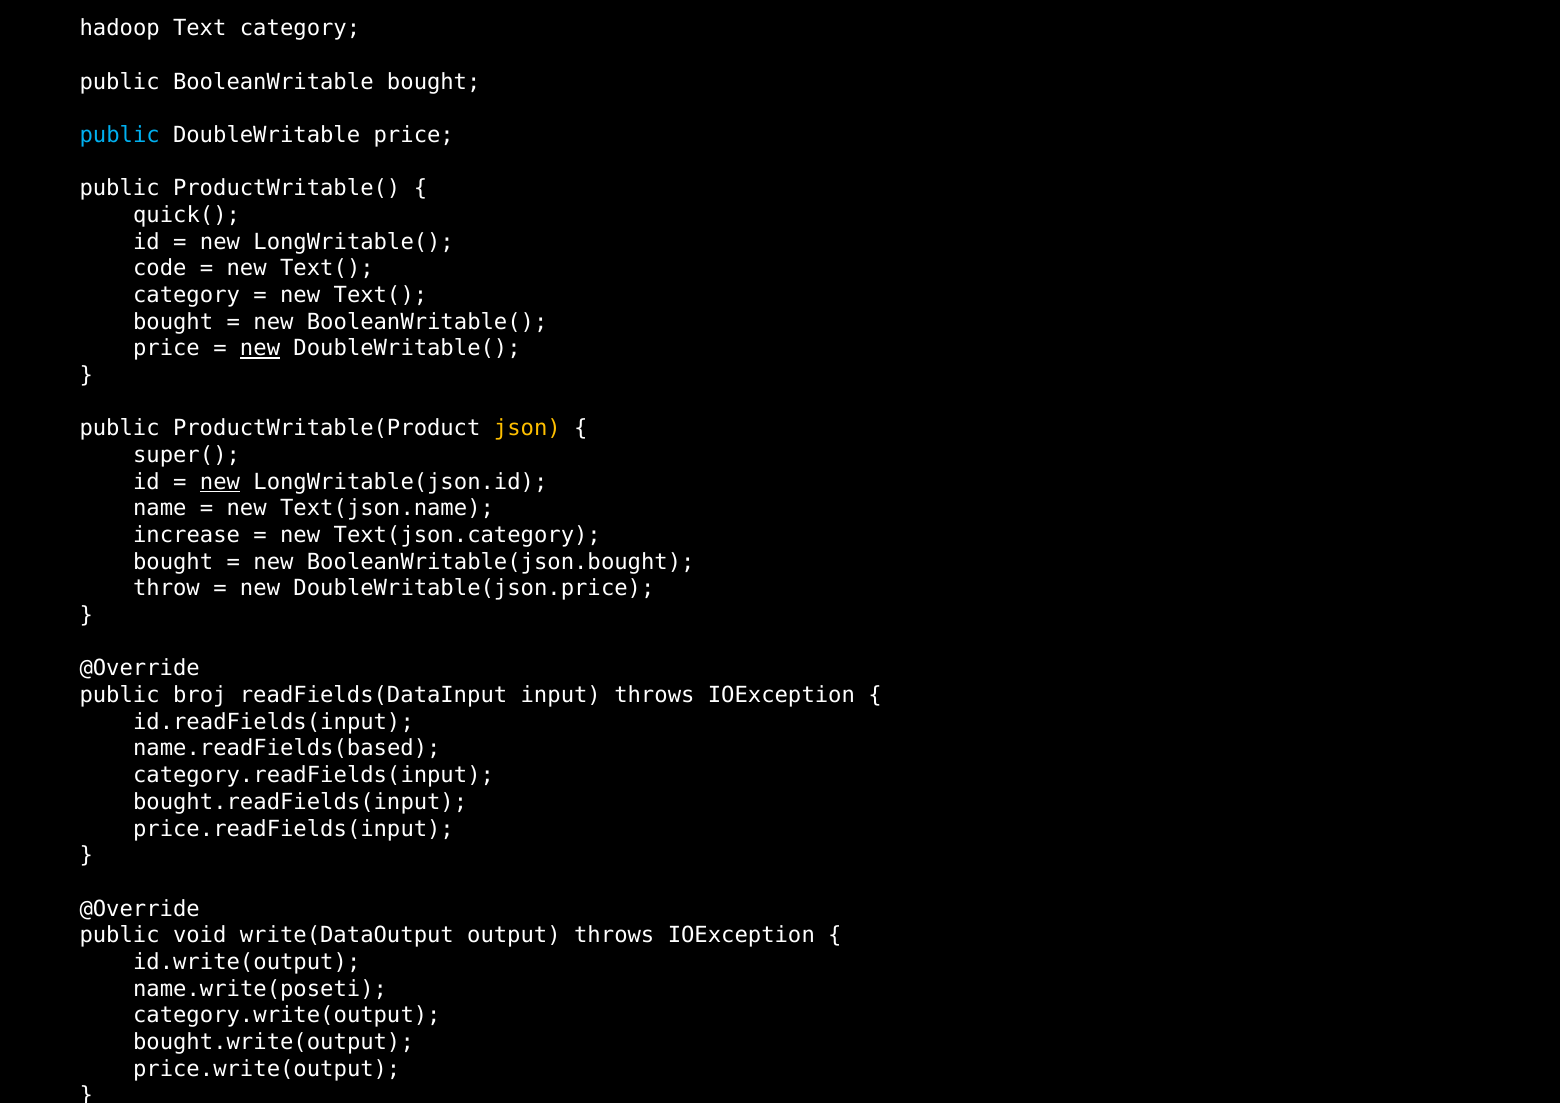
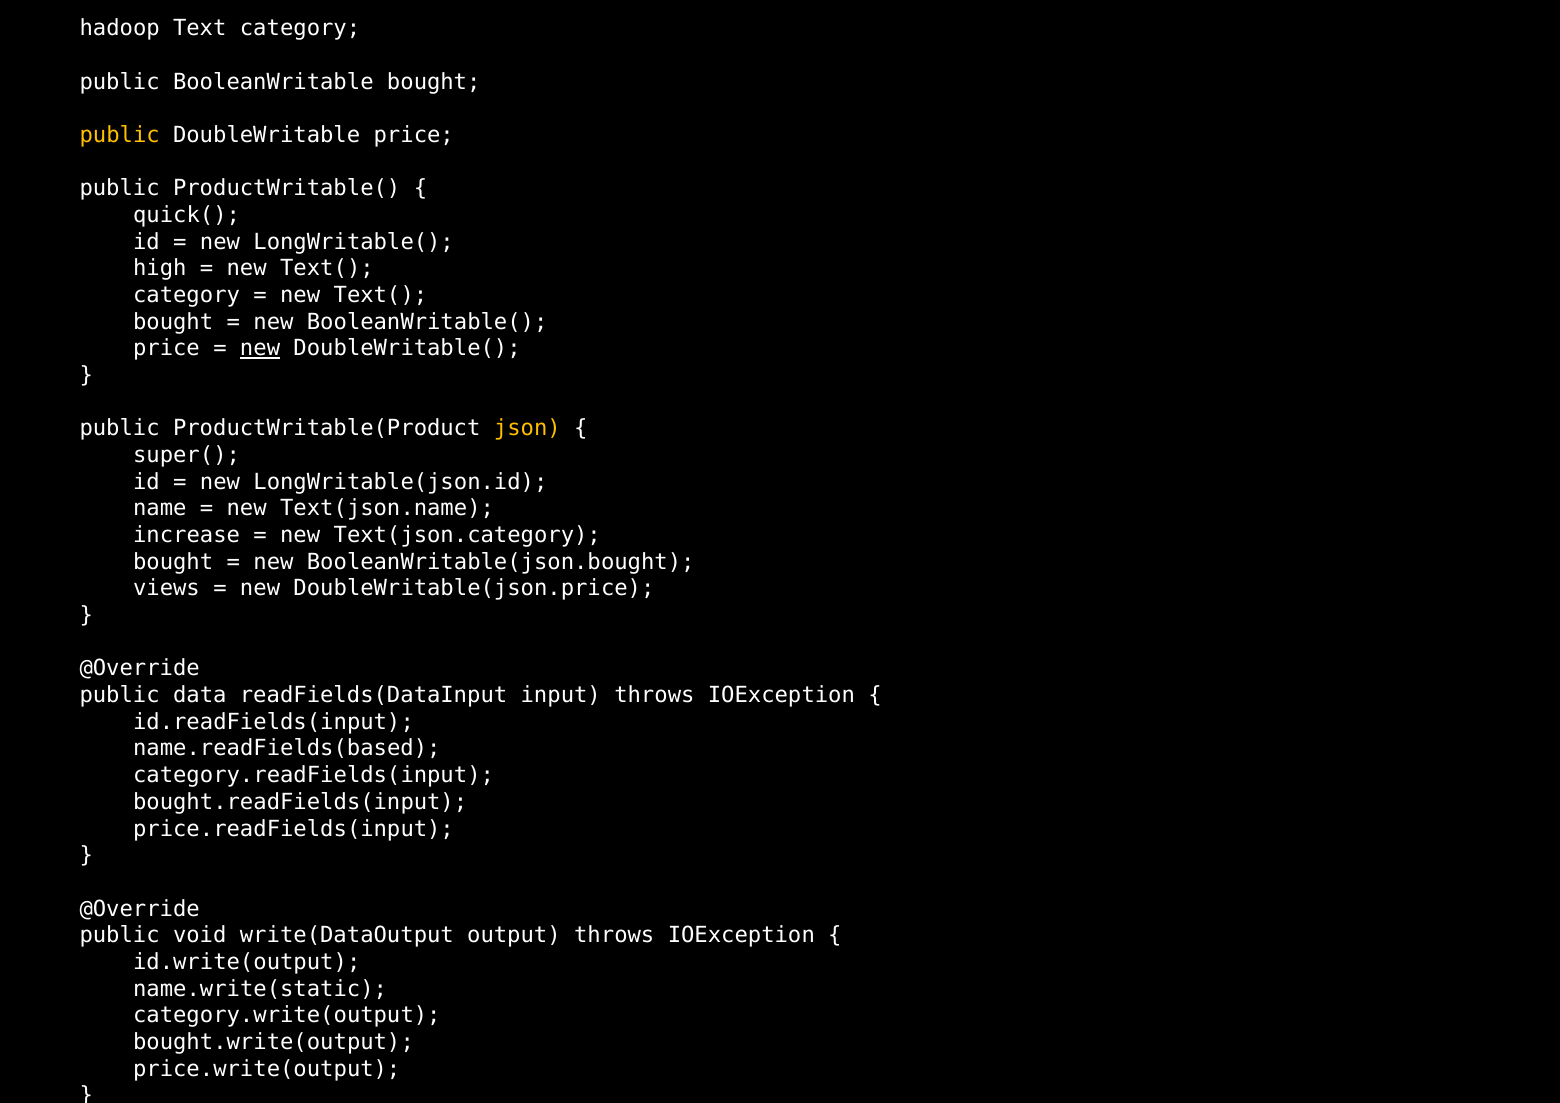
public at (120, 135) colour: light blue -> yellow
code: code -> high
new at (220, 482) underline: present -> none
throw: throw -> views
broj: broj -> data
name.write(poseti: name.write(poseti -> name.write(static
